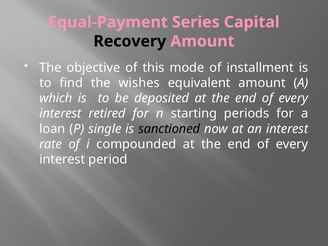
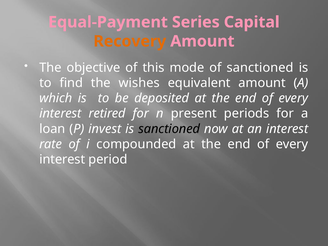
Recovery colour: black -> orange
of installment: installment -> sanctioned
starting: starting -> present
single: single -> invest
